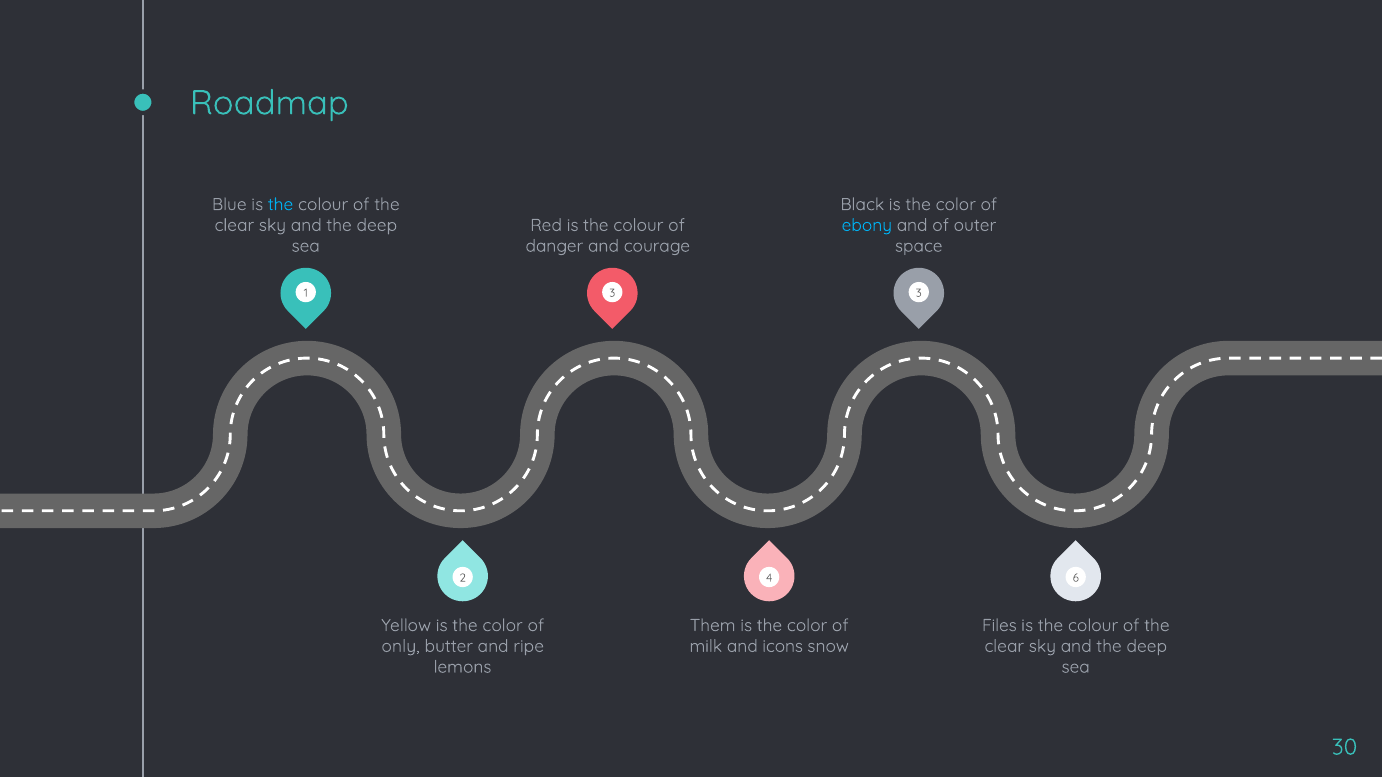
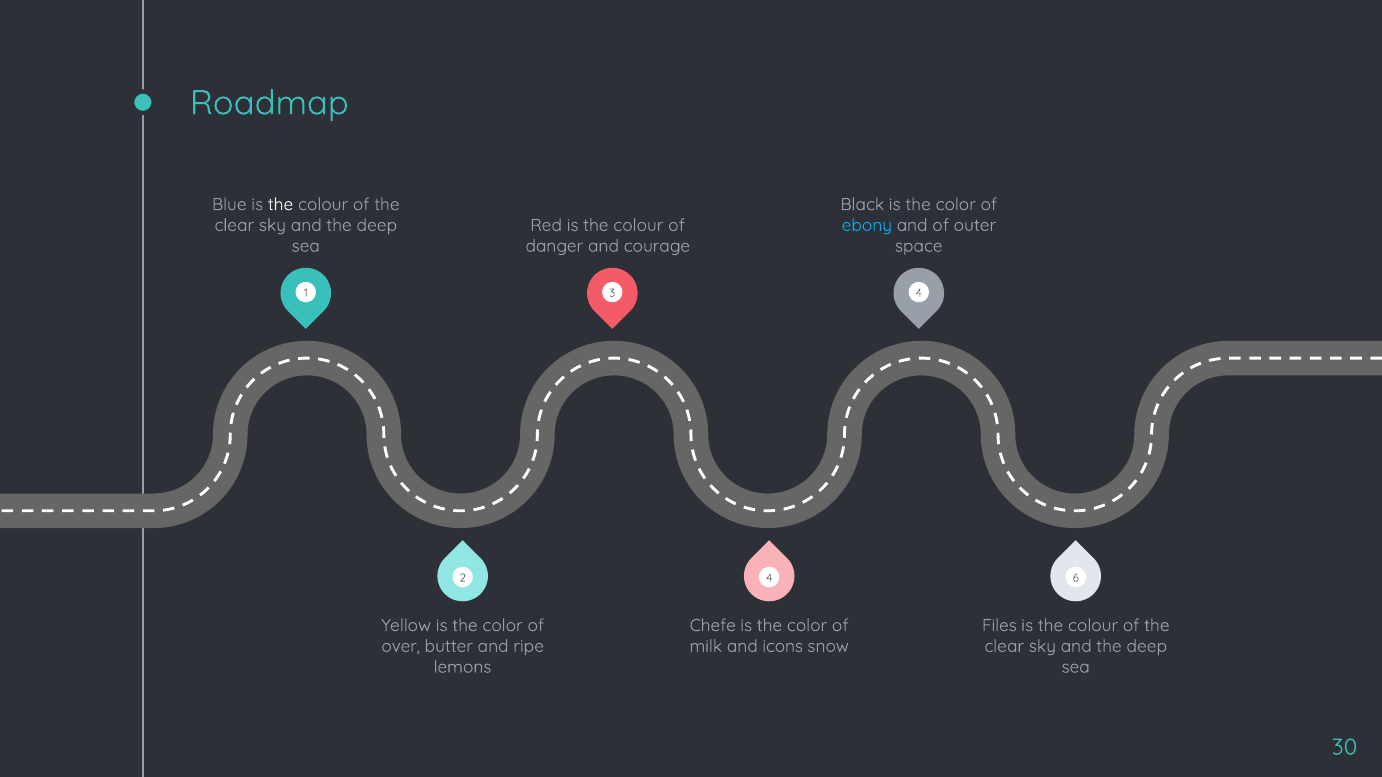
the at (280, 205) colour: light blue -> white
3 3: 3 -> 4
Them: Them -> Chefe
only: only -> over
